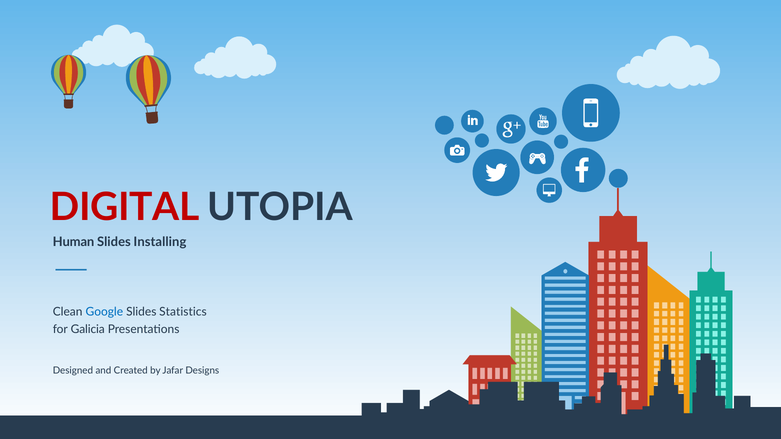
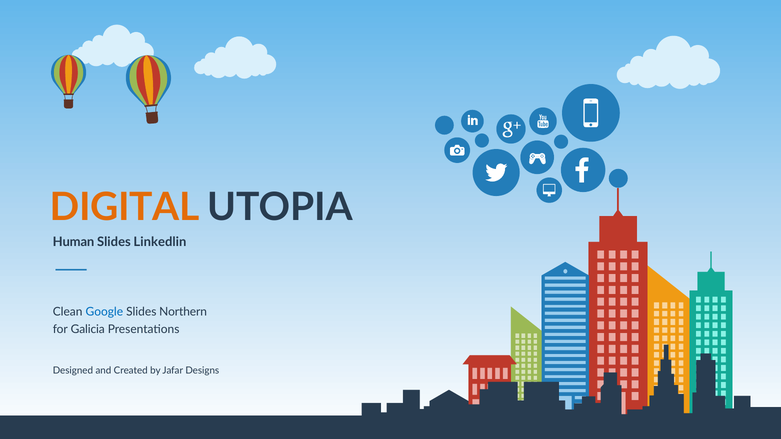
DIGITAL colour: red -> orange
Installing: Installing -> Linkedlin
Statistics: Statistics -> Northern
